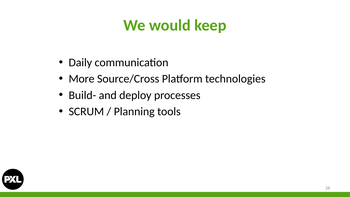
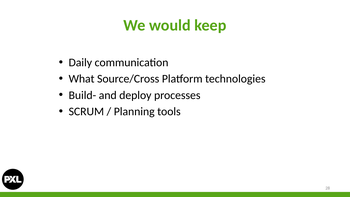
More: More -> What
